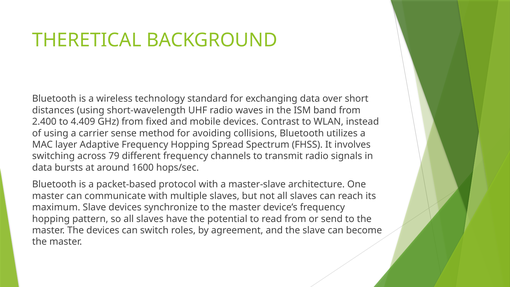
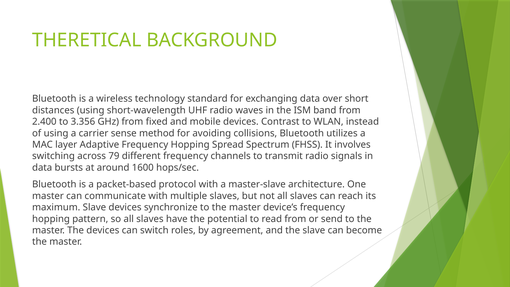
4.409: 4.409 -> 3.356
